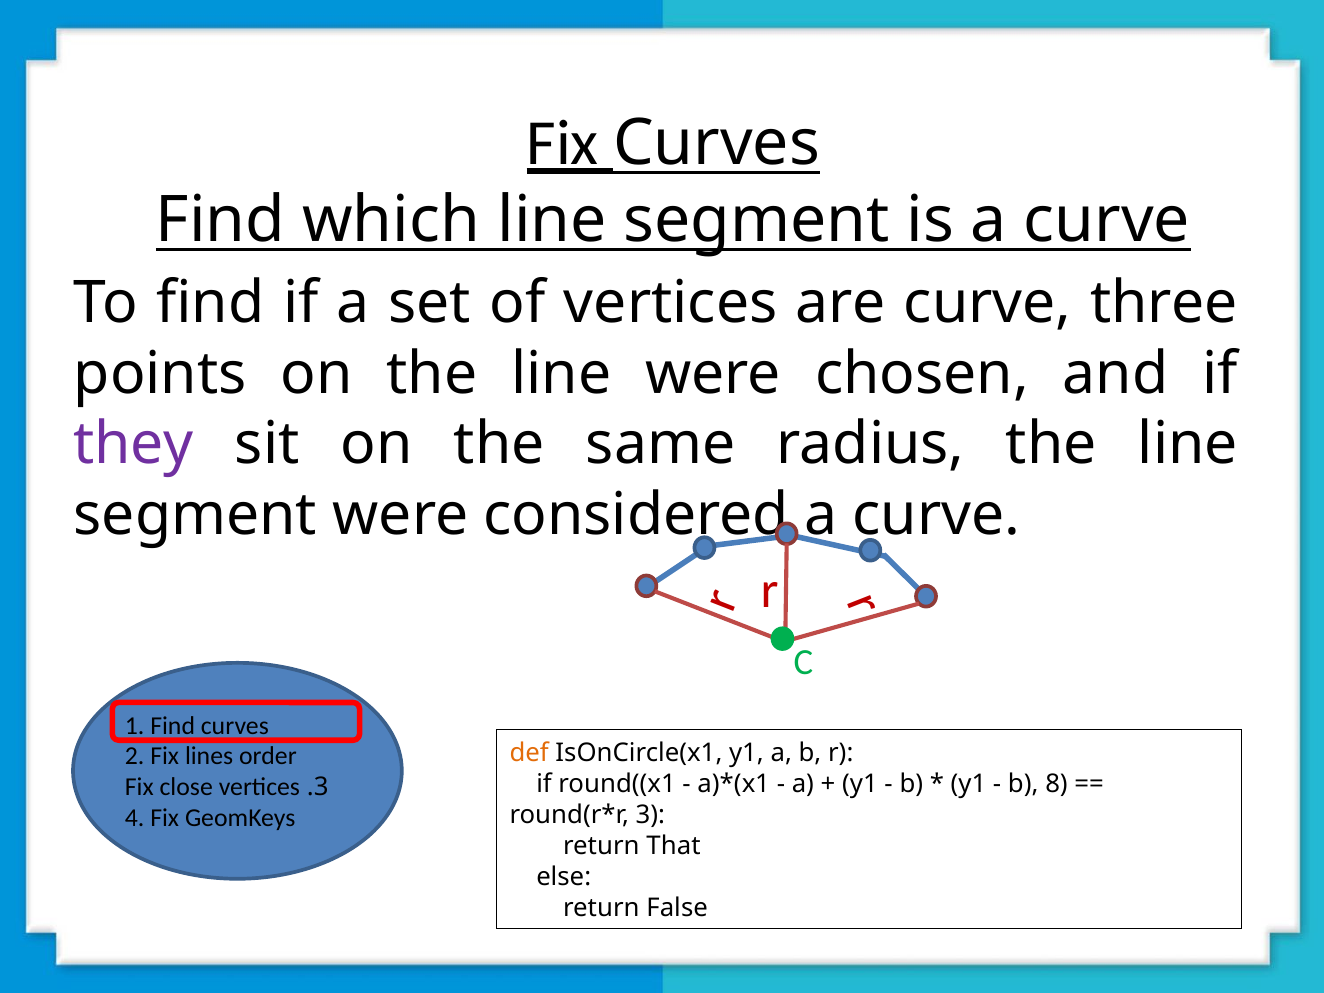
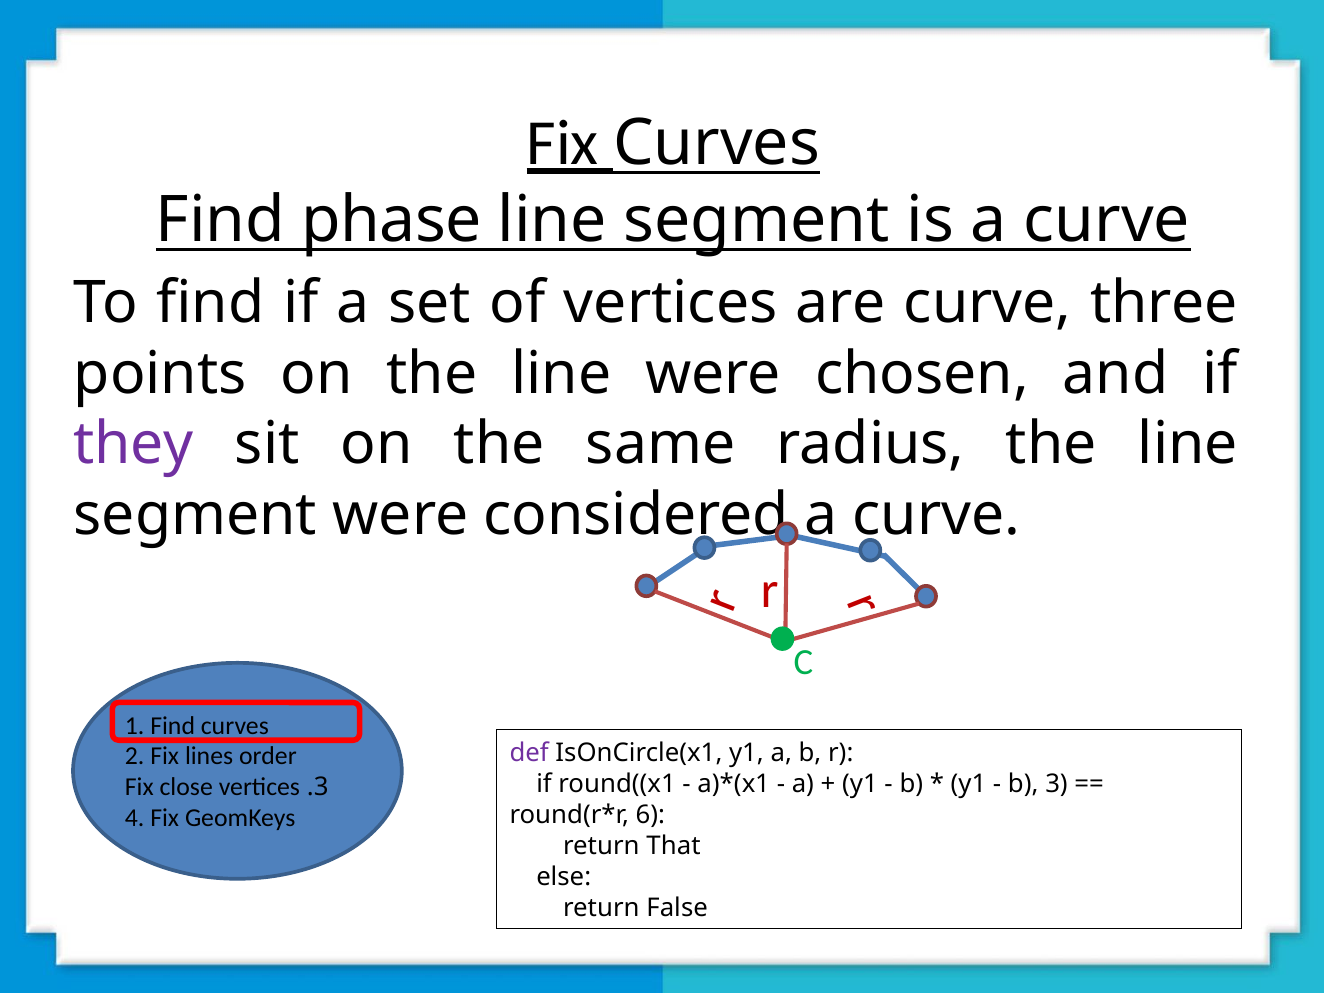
which: which -> phase
def colour: orange -> purple
b 8: 8 -> 3
3 at (650, 815): 3 -> 6
